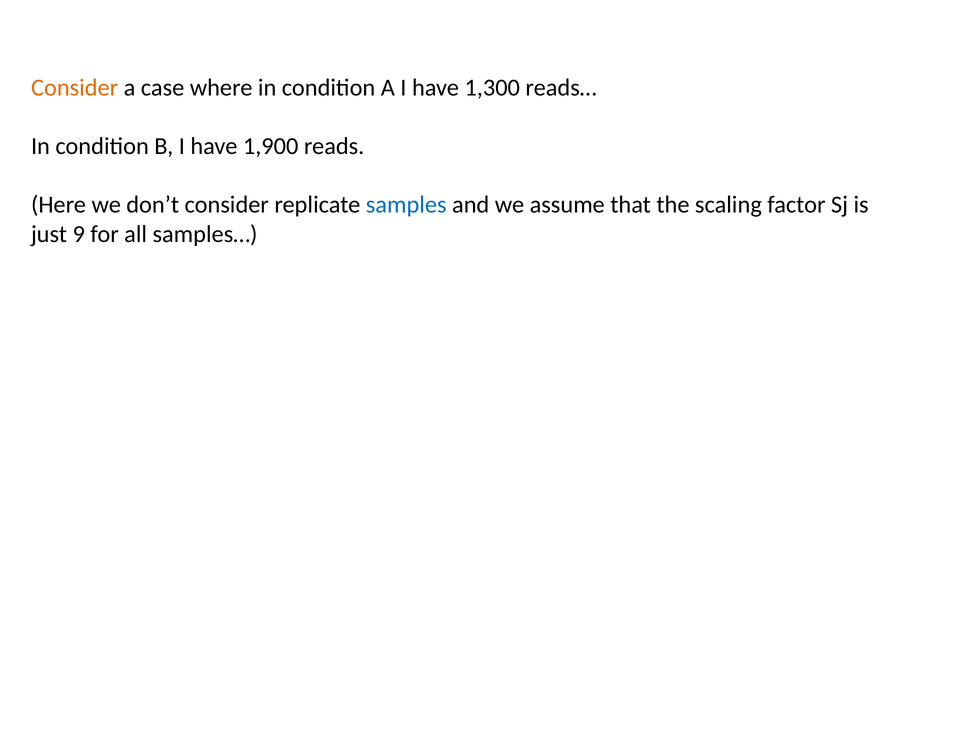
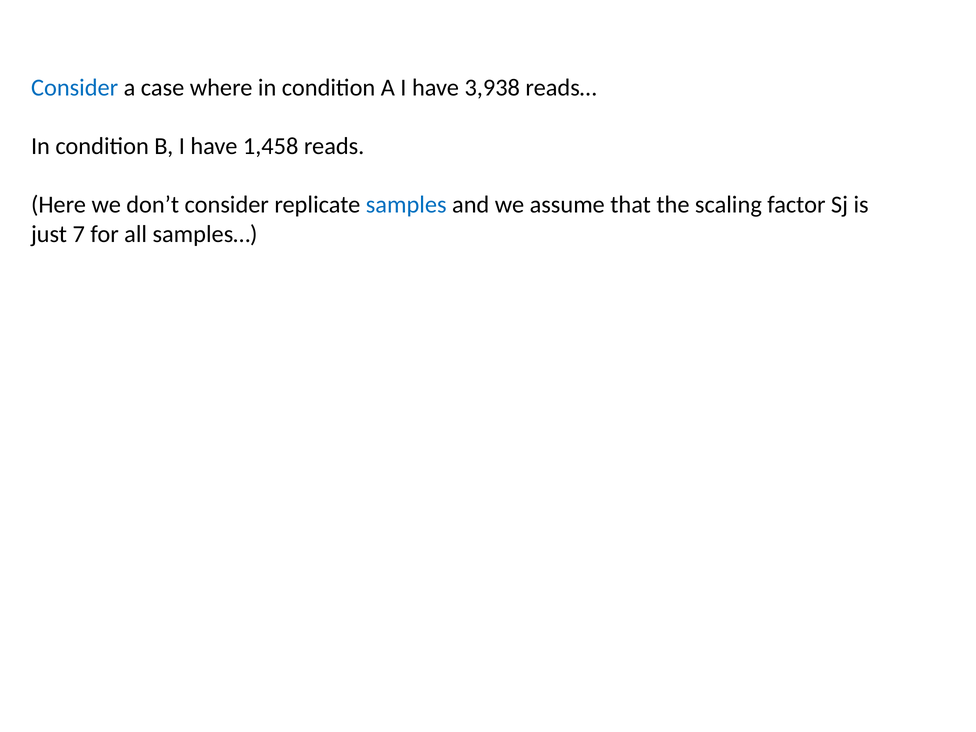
Consider at (75, 88) colour: orange -> blue
1,300: 1,300 -> 3,938
1,900: 1,900 -> 1,458
9: 9 -> 7
